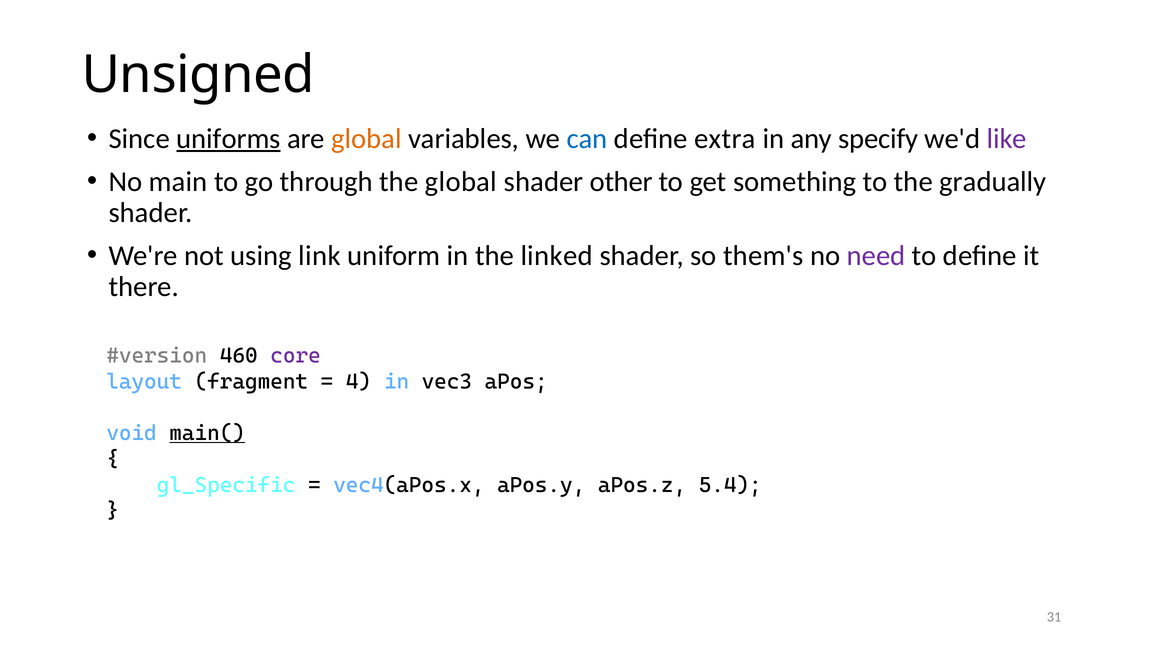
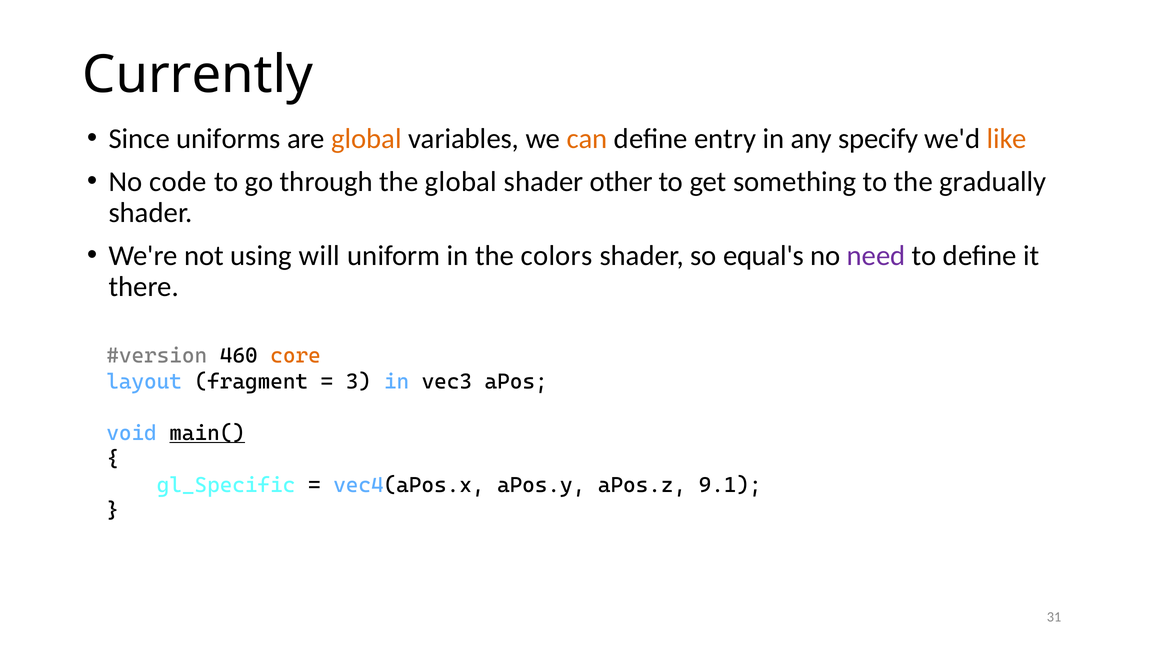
Unsigned: Unsigned -> Currently
uniforms underline: present -> none
can colour: blue -> orange
extra: extra -> entry
like colour: purple -> orange
main: main -> code
link: link -> will
linked: linked -> colors
them's: them's -> equal's
core colour: purple -> orange
4: 4 -> 3
5.4: 5.4 -> 9.1
